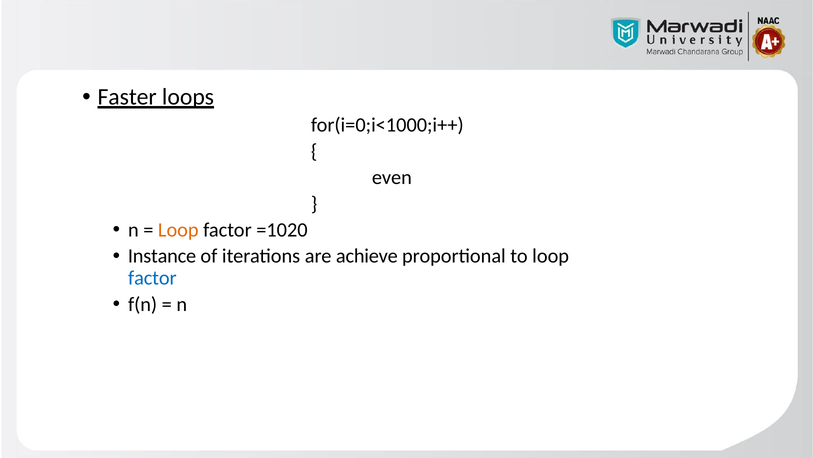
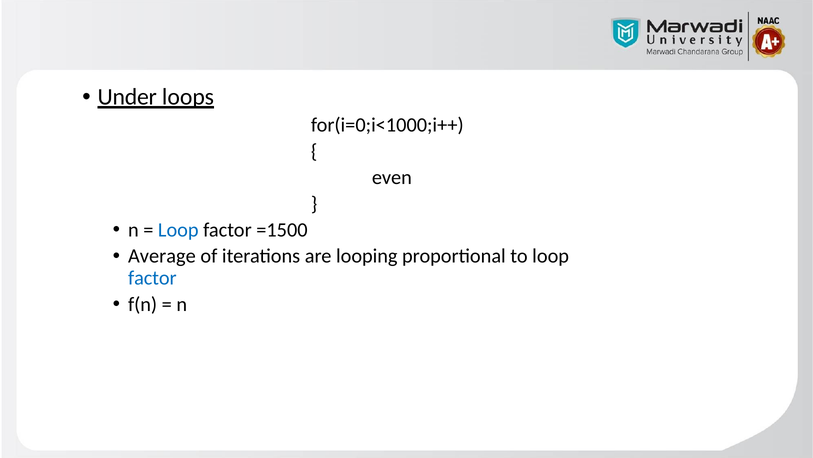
Faster: Faster -> Under
Loop at (178, 230) colour: orange -> blue
=1020: =1020 -> =1500
Instance: Instance -> Average
achieve: achieve -> looping
